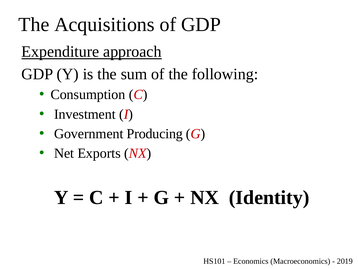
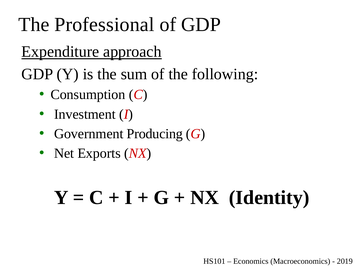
Acquisitions: Acquisitions -> Professional
